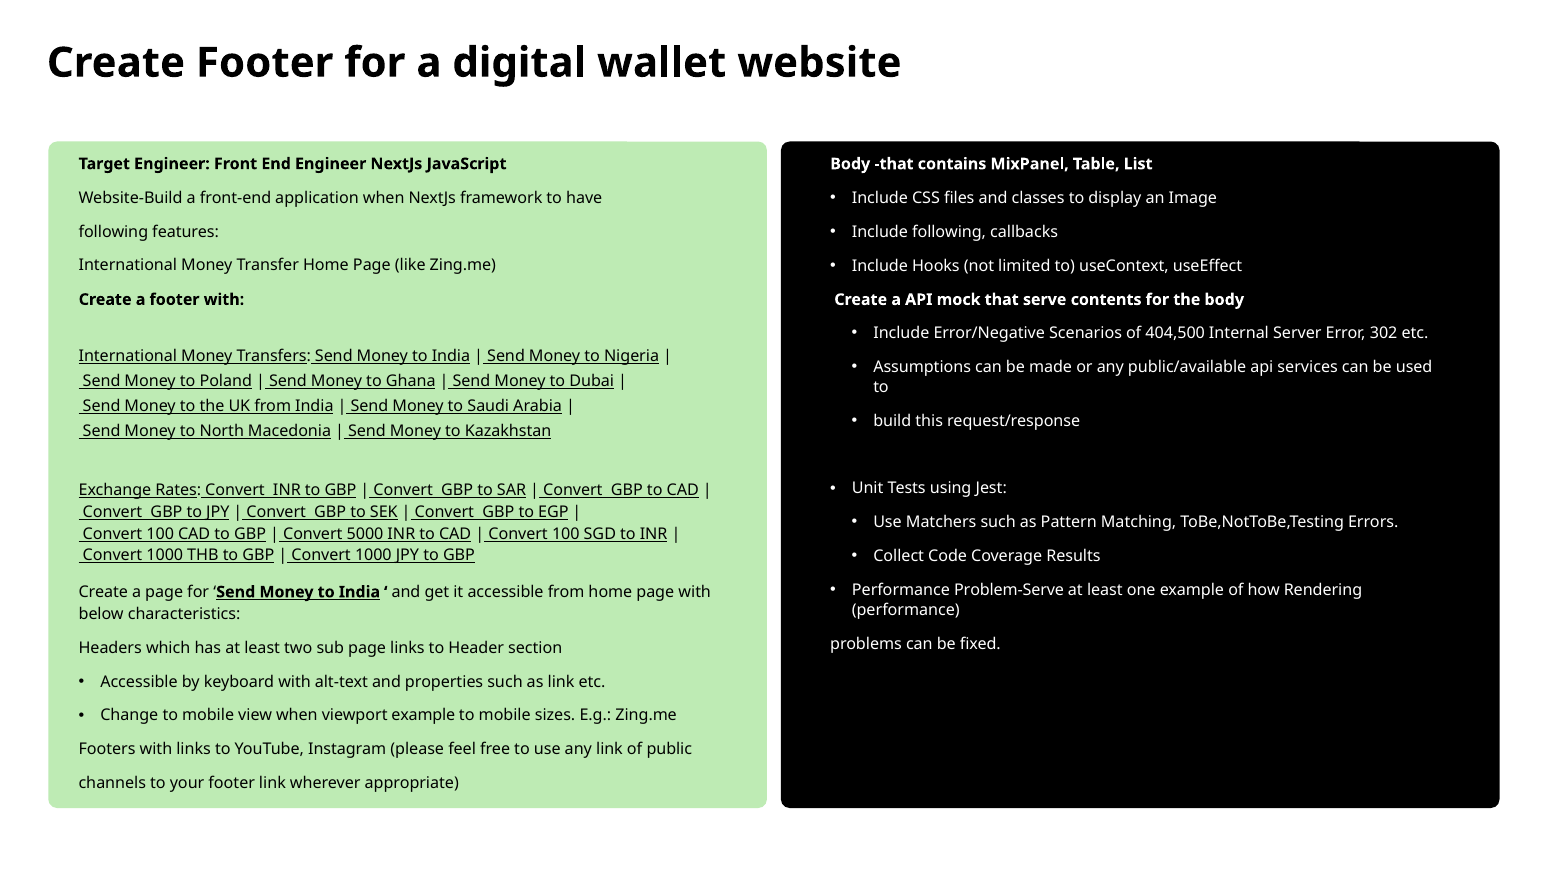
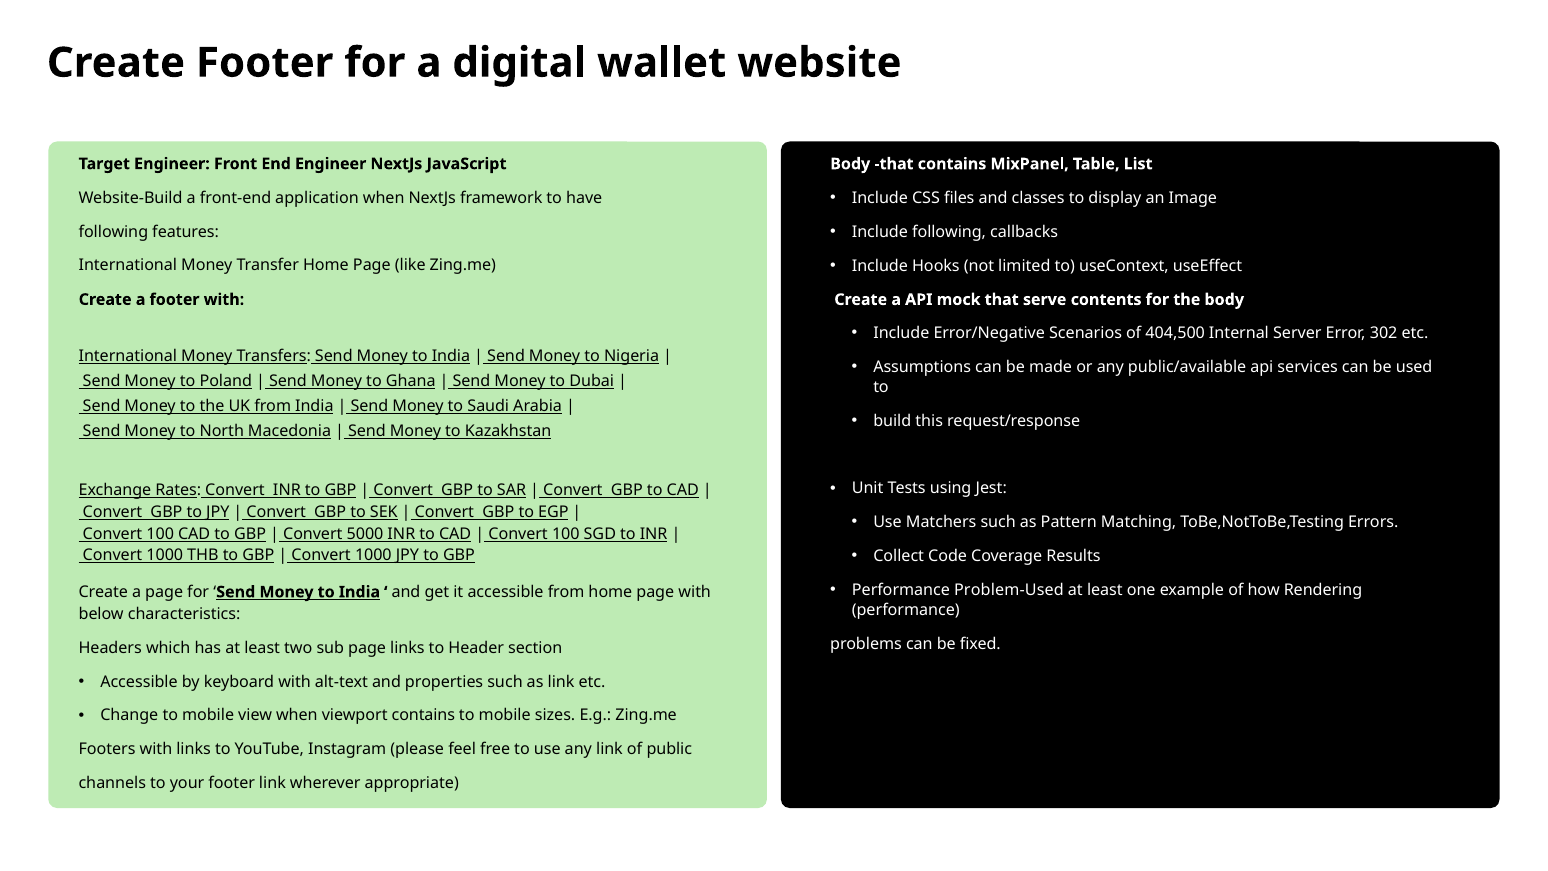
Problem-Serve: Problem-Serve -> Problem-Used
viewport example: example -> contains
